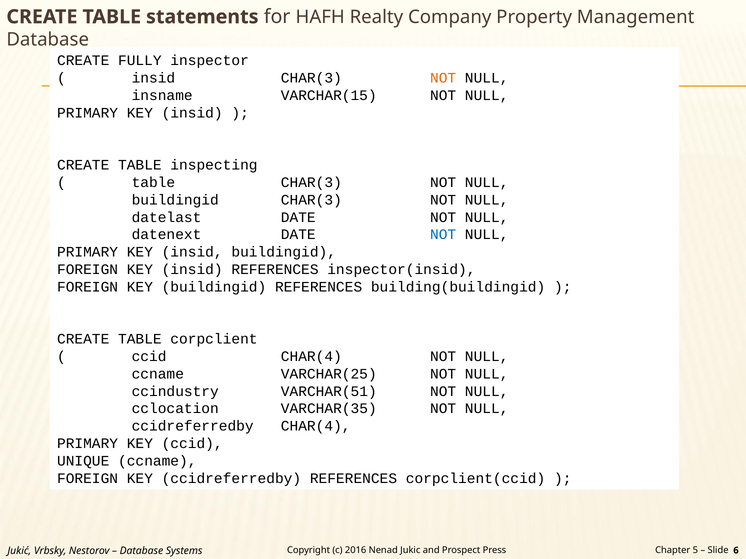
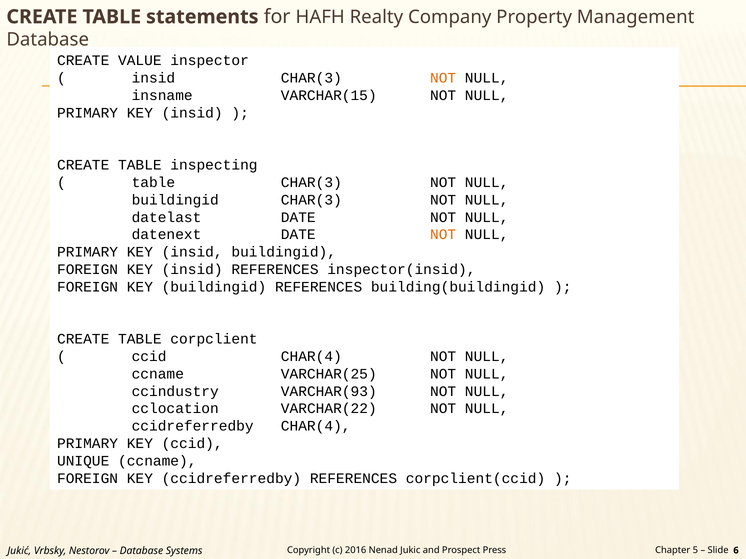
FULLY: FULLY -> VALUE
NOT at (443, 235) colour: blue -> orange
VARCHAR(51: VARCHAR(51 -> VARCHAR(93
VARCHAR(35: VARCHAR(35 -> VARCHAR(22
